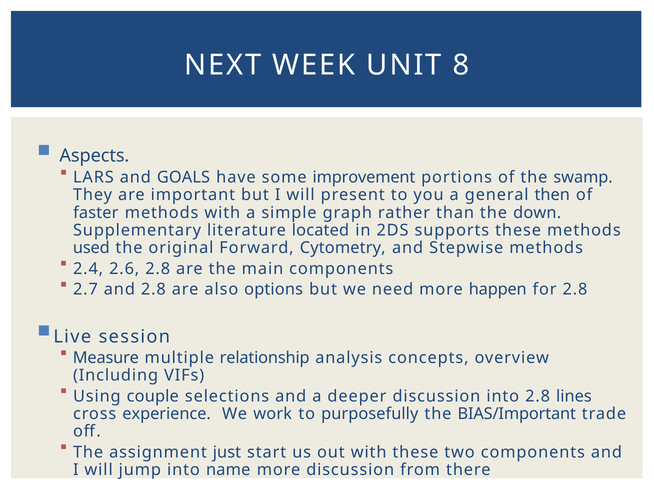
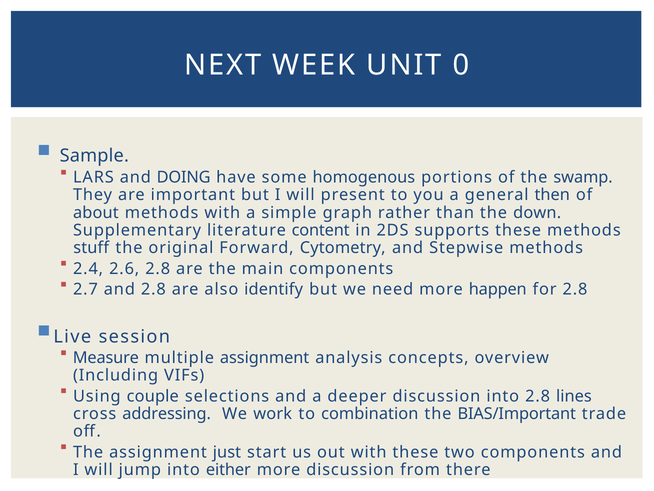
8: 8 -> 0
Aspects: Aspects -> Sample
GOALS: GOALS -> DOING
improvement: improvement -> homogenous
faster: faster -> about
located: located -> content
used: used -> stuff
options: options -> identify
multiple relationship: relationship -> assignment
experience: experience -> addressing
purposefully: purposefully -> combination
name: name -> either
